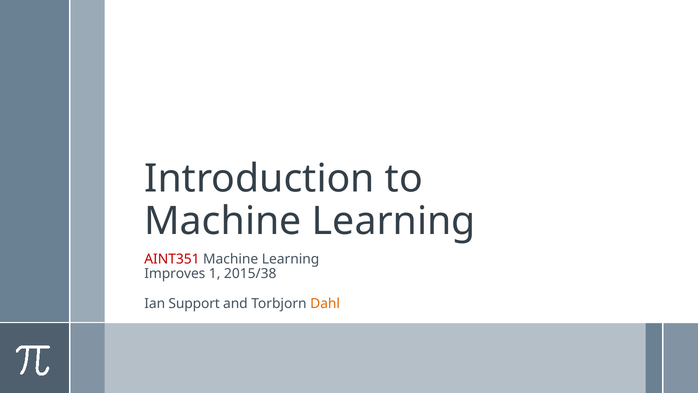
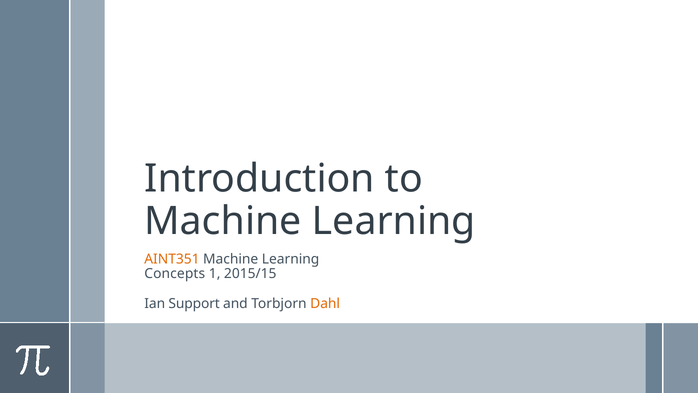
AINT351 colour: red -> orange
Improves: Improves -> Concepts
2015/38: 2015/38 -> 2015/15
